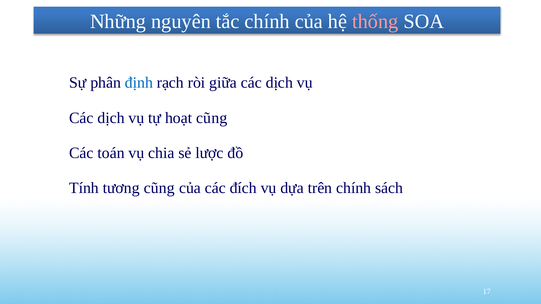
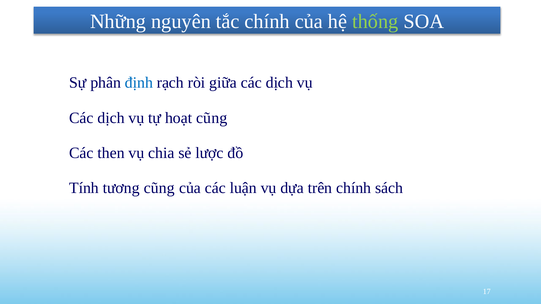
thống colour: pink -> light green
toán: toán -> then
đích: đích -> luận
